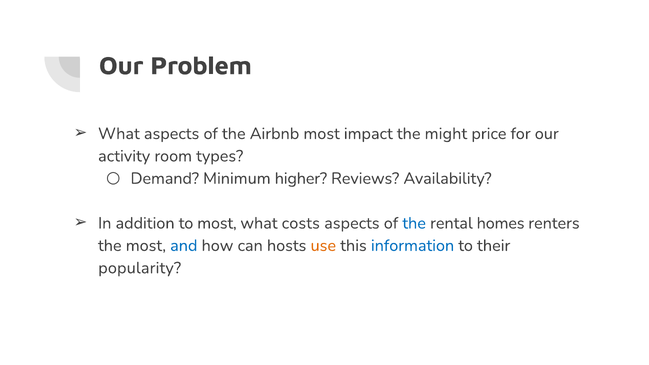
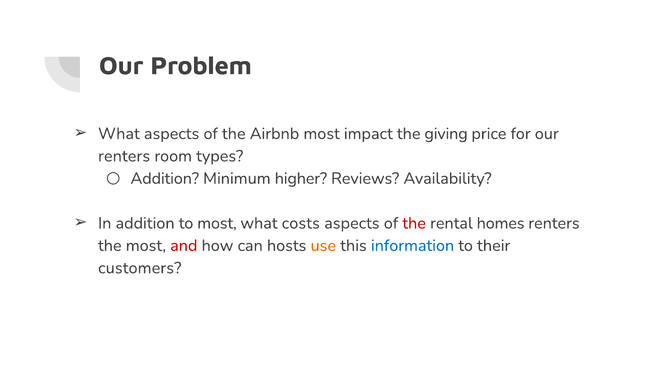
might: might -> giving
activity at (124, 156): activity -> renters
Demand at (165, 178): Demand -> Addition
the at (414, 223) colour: blue -> red
and colour: blue -> red
popularity: popularity -> customers
